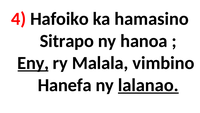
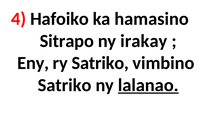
hanoa: hanoa -> irakay
Eny underline: present -> none
ry Malala: Malala -> Satriko
Hanefa at (65, 85): Hanefa -> Satriko
